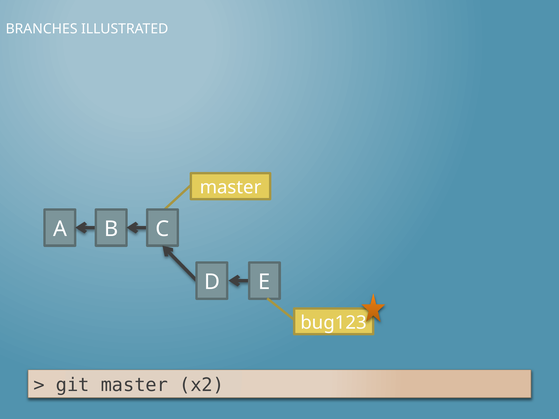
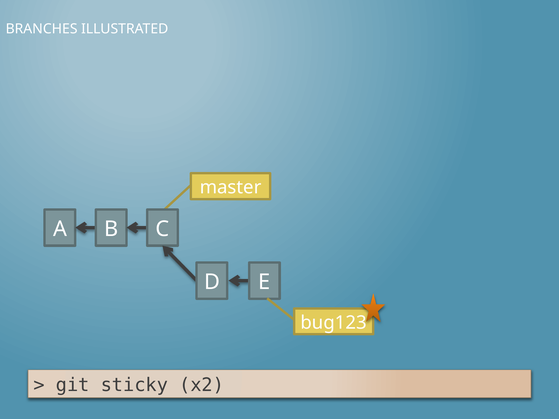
git master: master -> sticky
